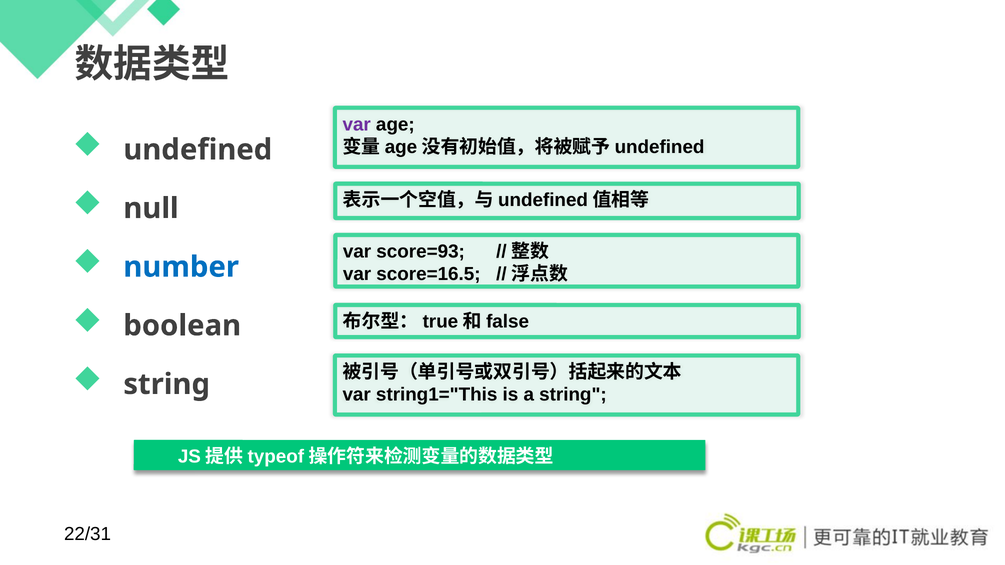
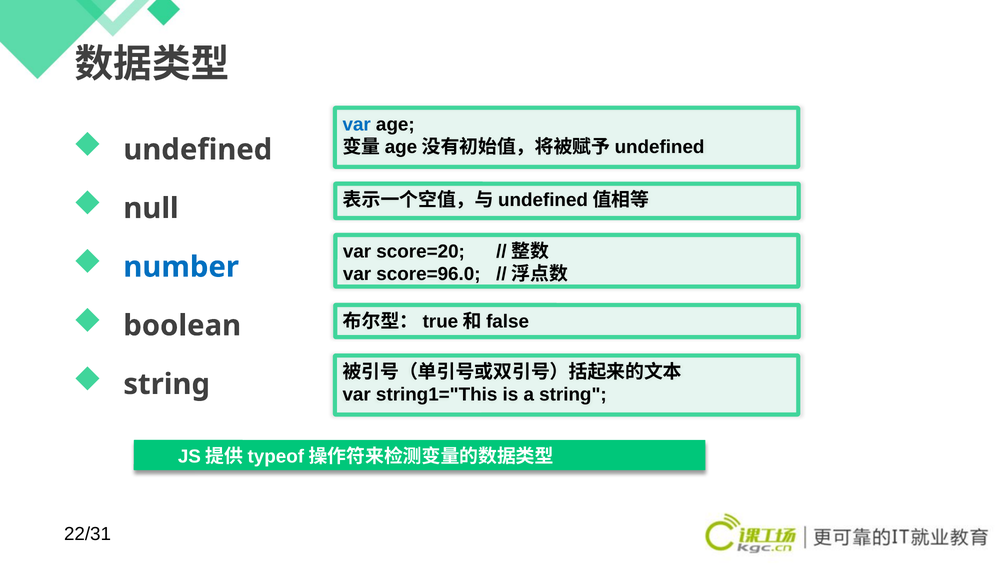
var at (357, 124) colour: purple -> blue
score=93: score=93 -> score=20
score=16.5: score=16.5 -> score=96.0
